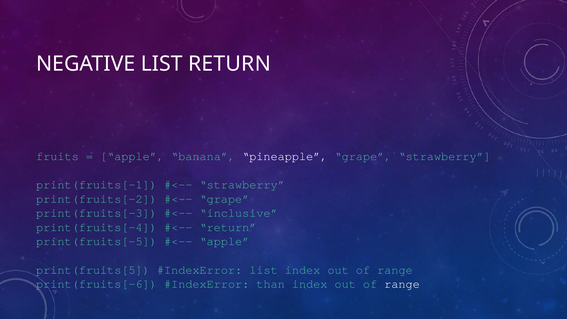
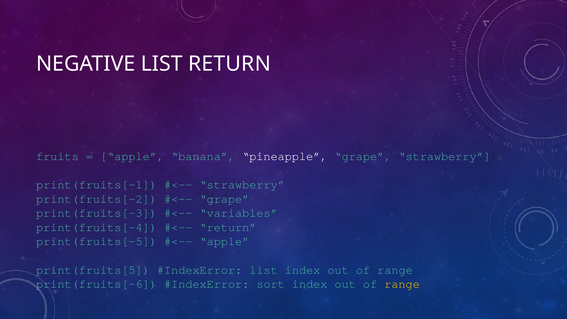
inclusive: inclusive -> variables
than: than -> sort
range at (402, 284) colour: white -> yellow
